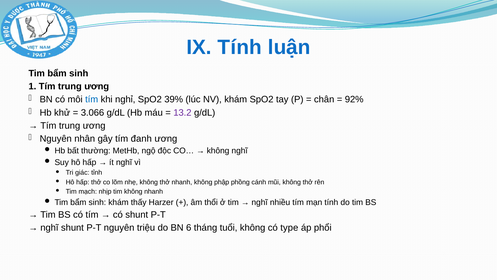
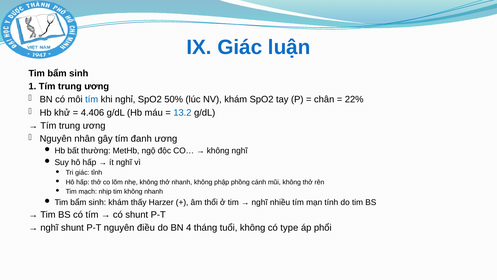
IX Tính: Tính -> Giác
39%: 39% -> 50%
92%: 92% -> 22%
3.066: 3.066 -> 4.406
13.2 colour: purple -> blue
triệu: triệu -> điều
6: 6 -> 4
